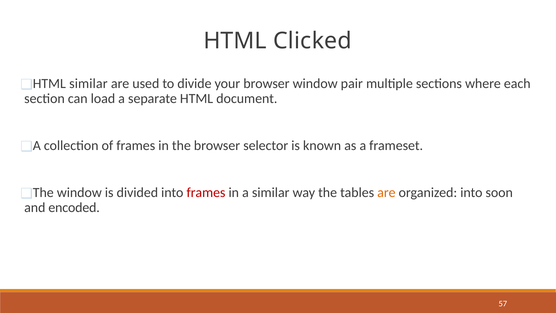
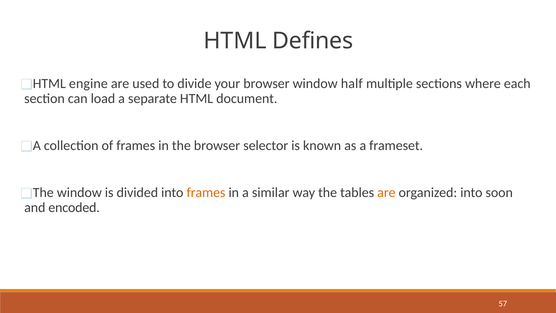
Clicked: Clicked -> Defines
similar at (88, 83): similar -> engine
pair: pair -> half
frames at (206, 192) colour: red -> orange
